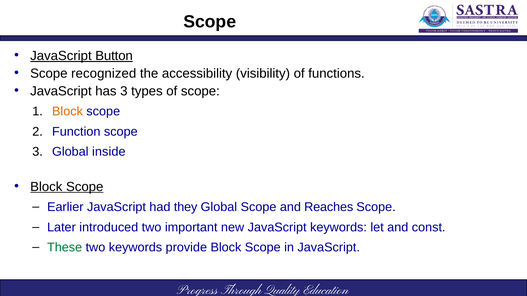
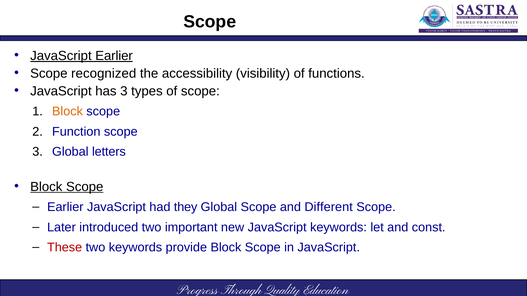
JavaScript Button: Button -> Earlier
inside: inside -> letters
Reaches: Reaches -> Different
These colour: green -> red
